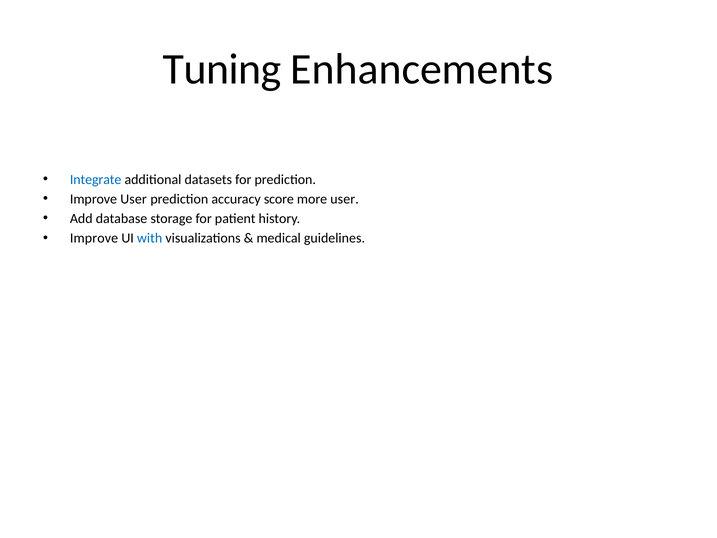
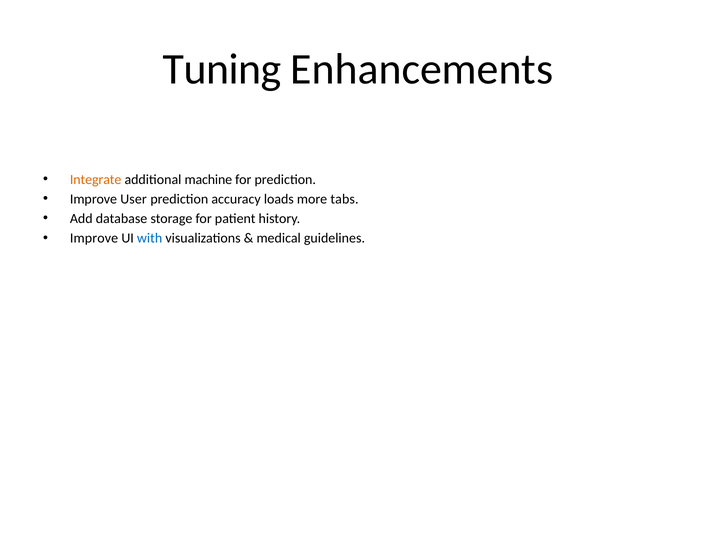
Integrate colour: blue -> orange
datasets: datasets -> machine
score: score -> loads
more user: user -> tabs
